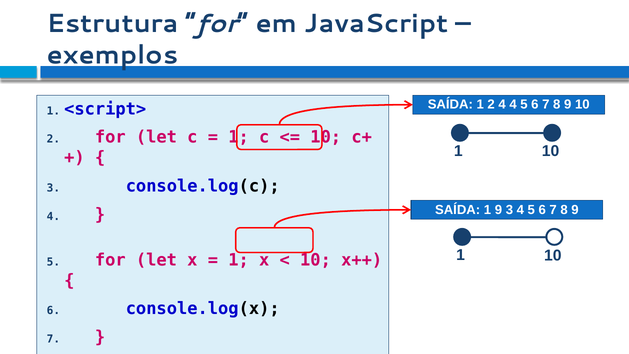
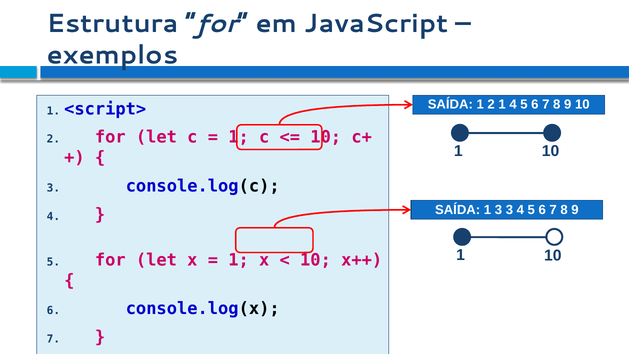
2 4: 4 -> 1
1 9: 9 -> 3
